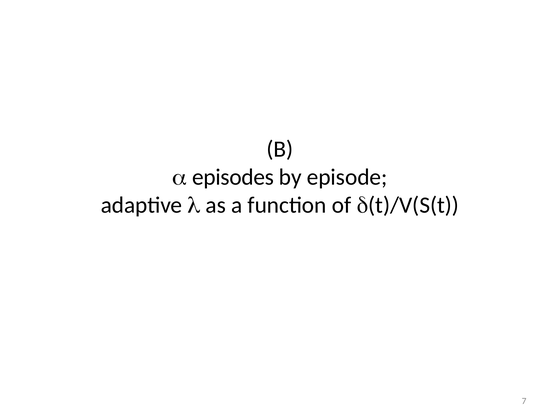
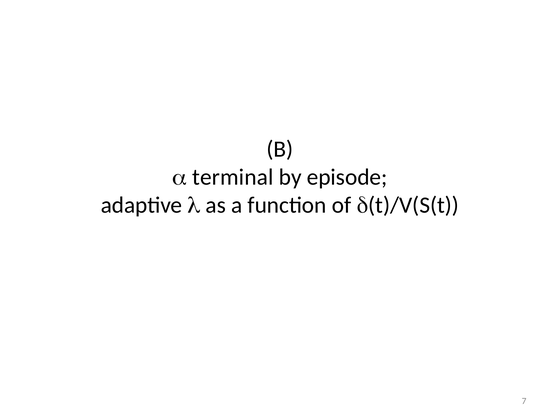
episodes: episodes -> terminal
